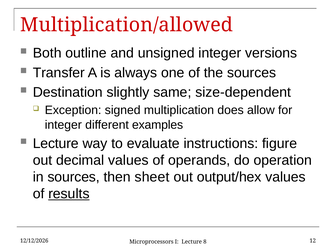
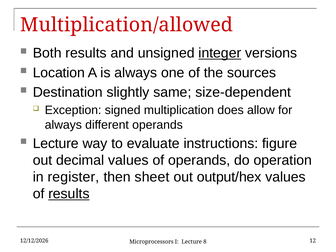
Both outline: outline -> results
integer at (220, 53) underline: none -> present
Transfer: Transfer -> Location
integer at (63, 125): integer -> always
different examples: examples -> operands
in sources: sources -> register
